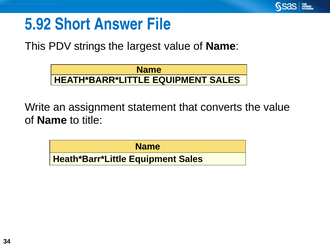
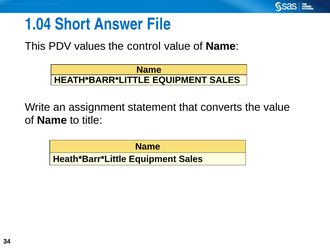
5.92: 5.92 -> 1.04
strings: strings -> values
largest: largest -> control
